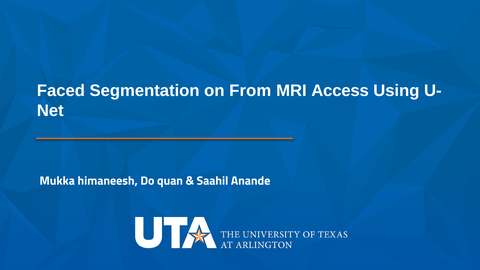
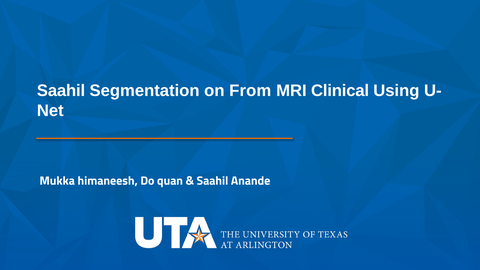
Faced at (61, 91): Faced -> Saahil
Access: Access -> Clinical
